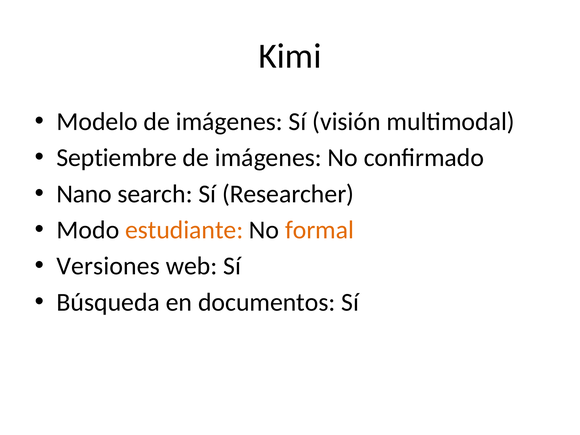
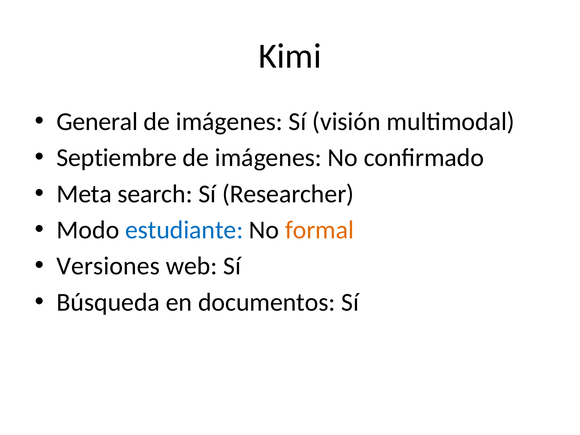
Modelo: Modelo -> General
Nano: Nano -> Meta
estudiante colour: orange -> blue
